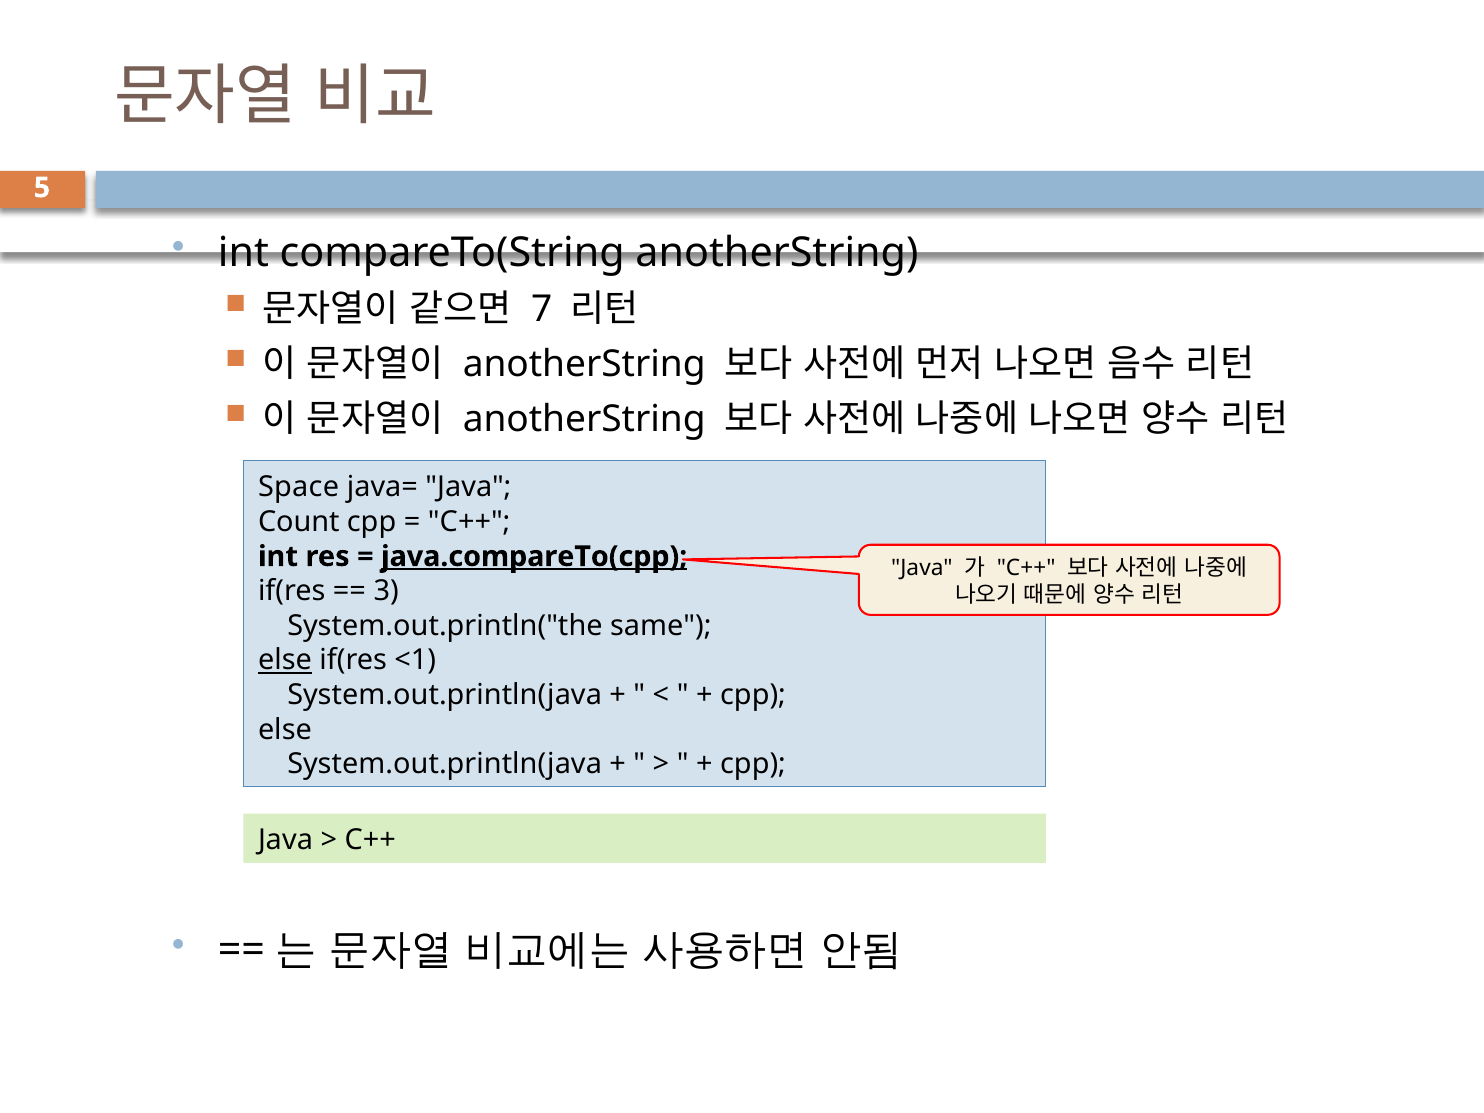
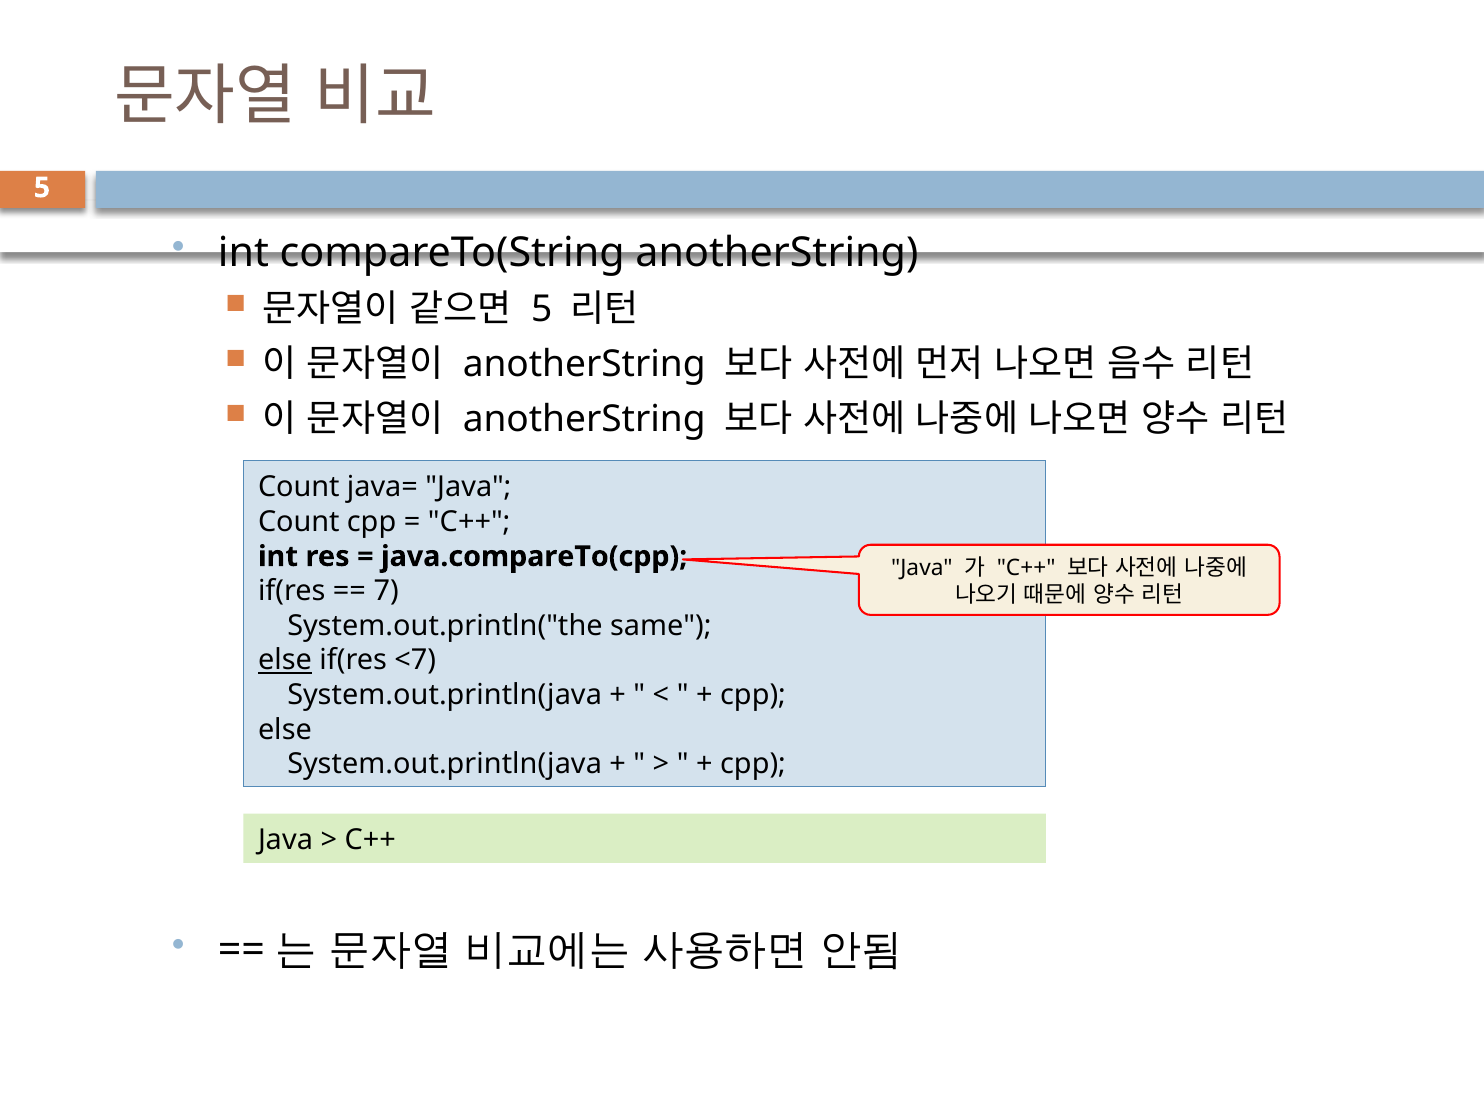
7 at (542, 310): 7 -> 5
Space at (299, 487): Space -> Count
java.compareTo(cpp underline: present -> none
3: 3 -> 7
<1: <1 -> <7
